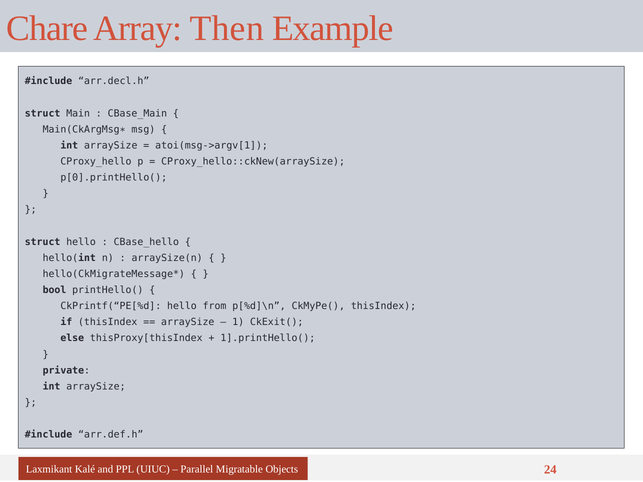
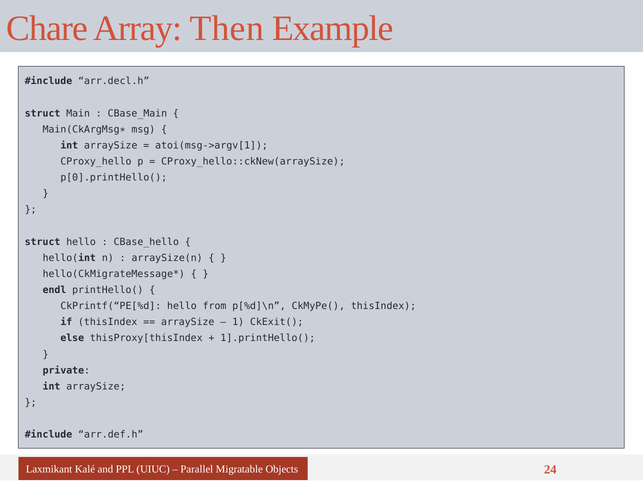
bool: bool -> endl
